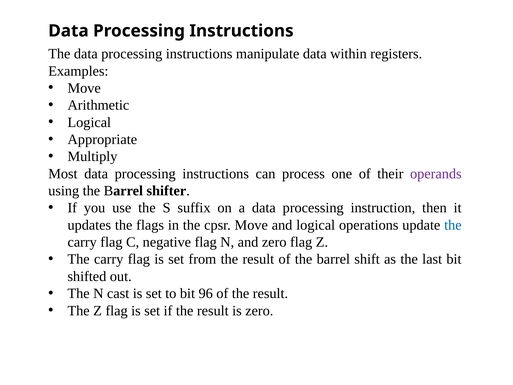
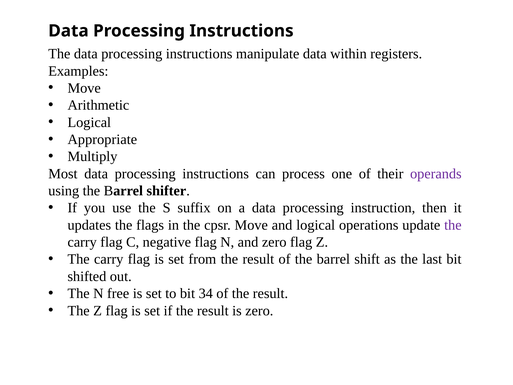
the at (453, 225) colour: blue -> purple
cast: cast -> free
96: 96 -> 34
